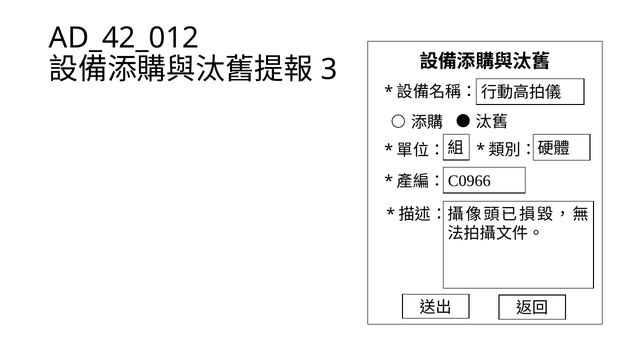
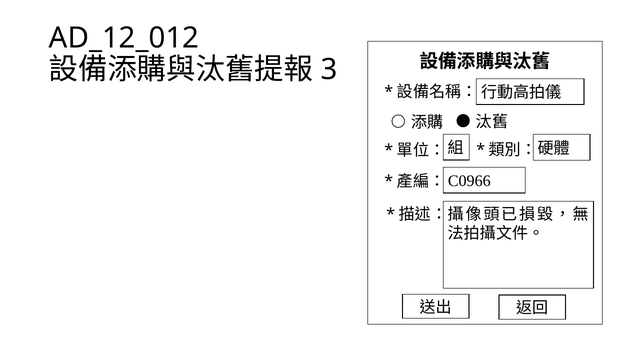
AD_42_012: AD_42_012 -> AD_12_012
